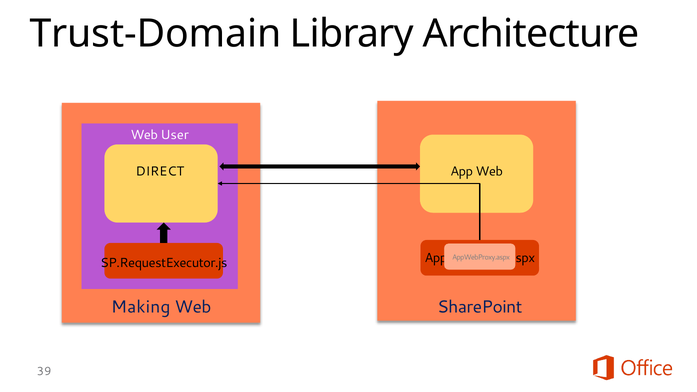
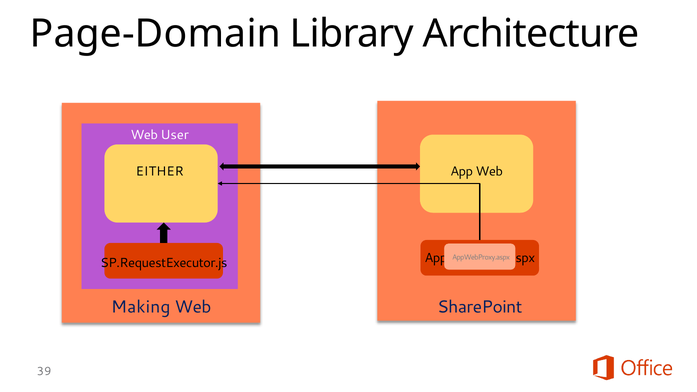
Trust-Domain: Trust-Domain -> Page-Domain
DIRECT: DIRECT -> EITHER
